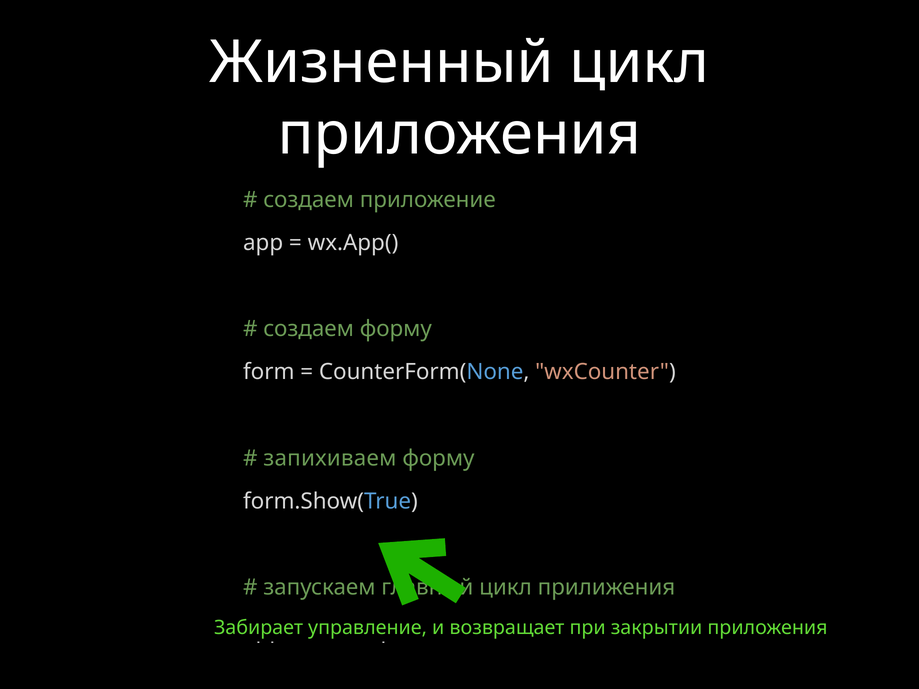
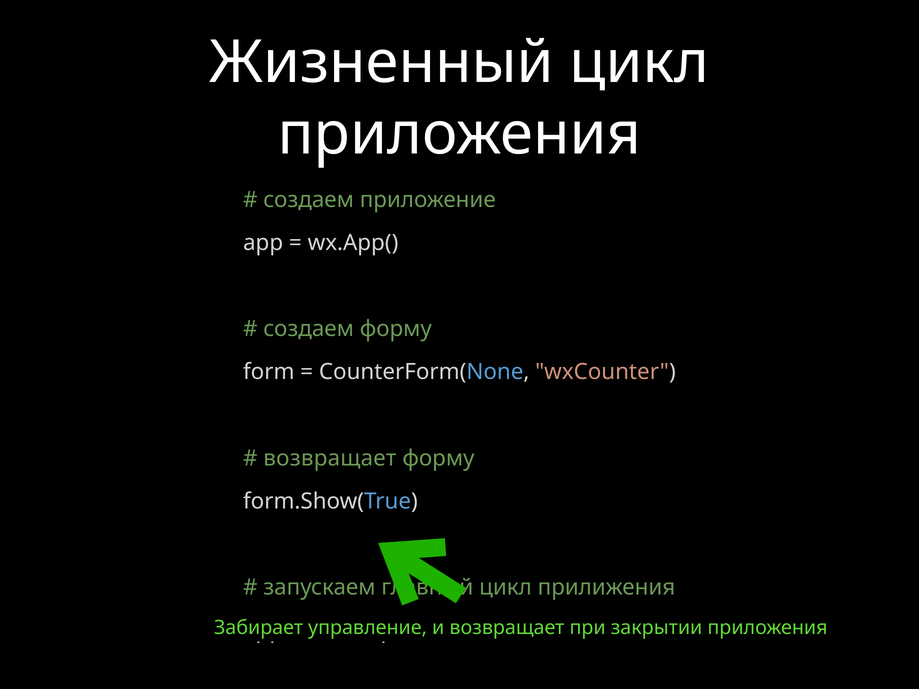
запихиваем at (330, 458): запихиваем -> возвращает
